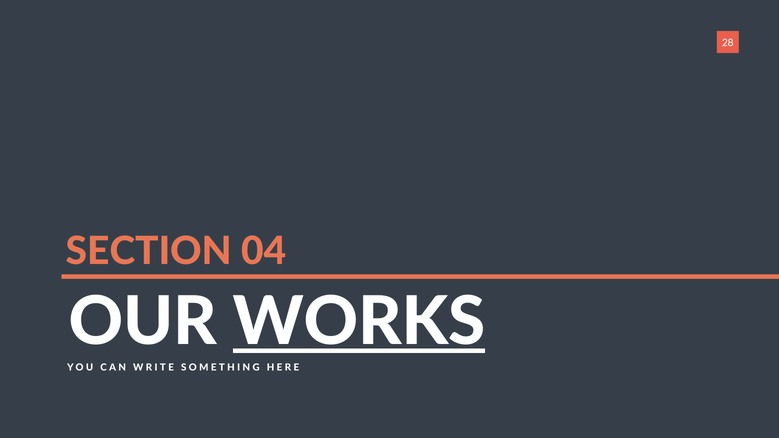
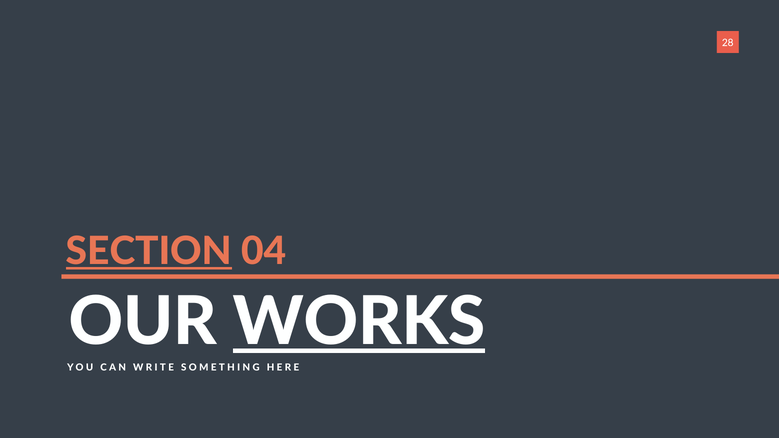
SECTION underline: none -> present
